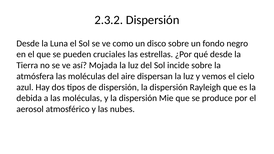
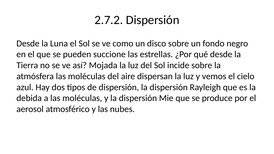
2.3.2: 2.3.2 -> 2.7.2
cruciales: cruciales -> succione
